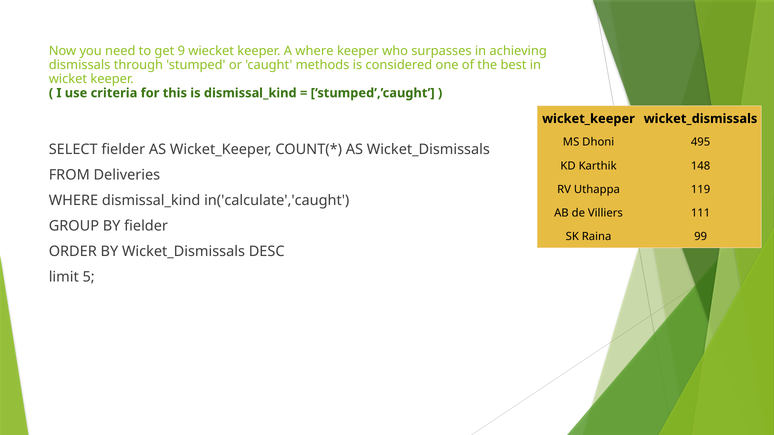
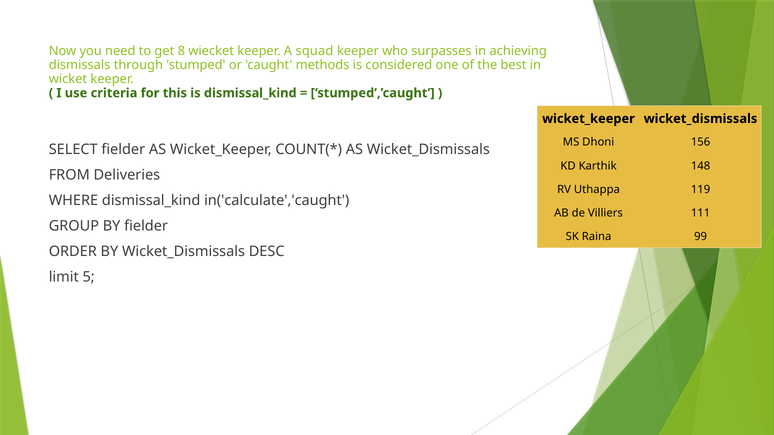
9: 9 -> 8
A where: where -> squad
495: 495 -> 156
